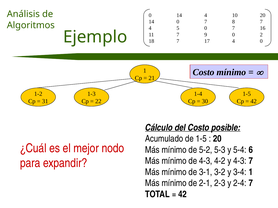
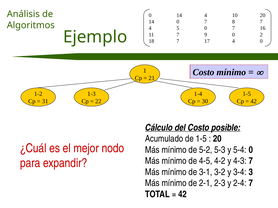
5-4 6: 6 -> 0
de 4-3: 4-3 -> 4-5
3-4 1: 1 -> 3
